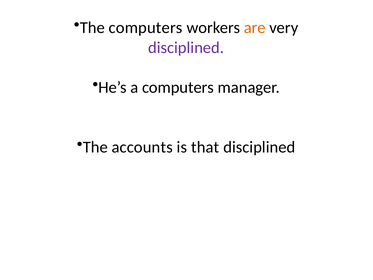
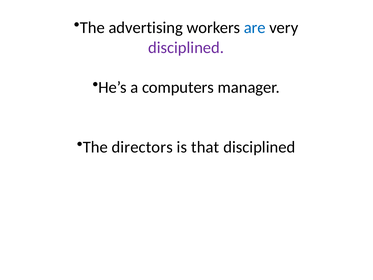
The computers: computers -> advertising
are colour: orange -> blue
accounts: accounts -> directors
